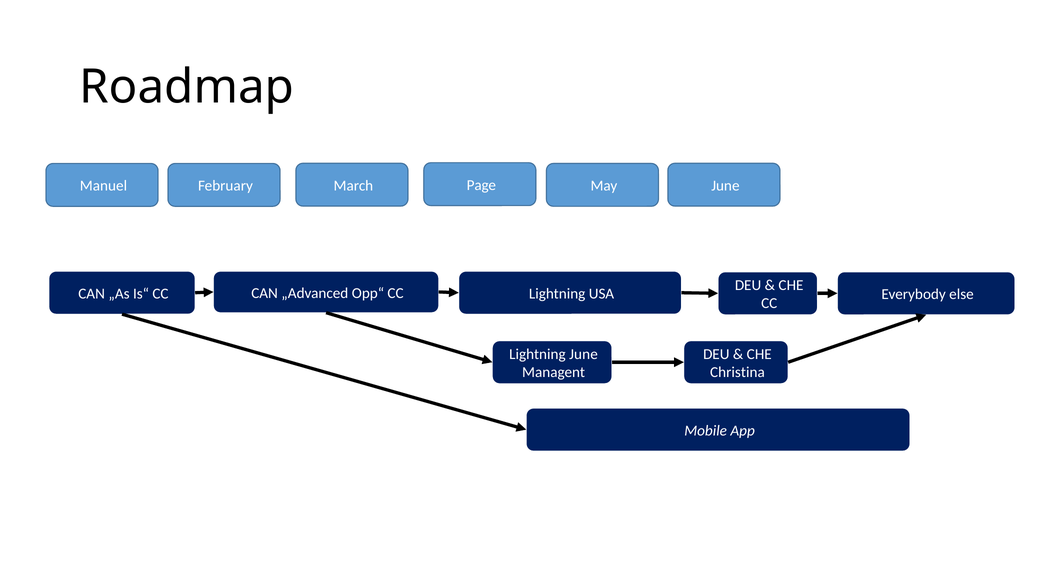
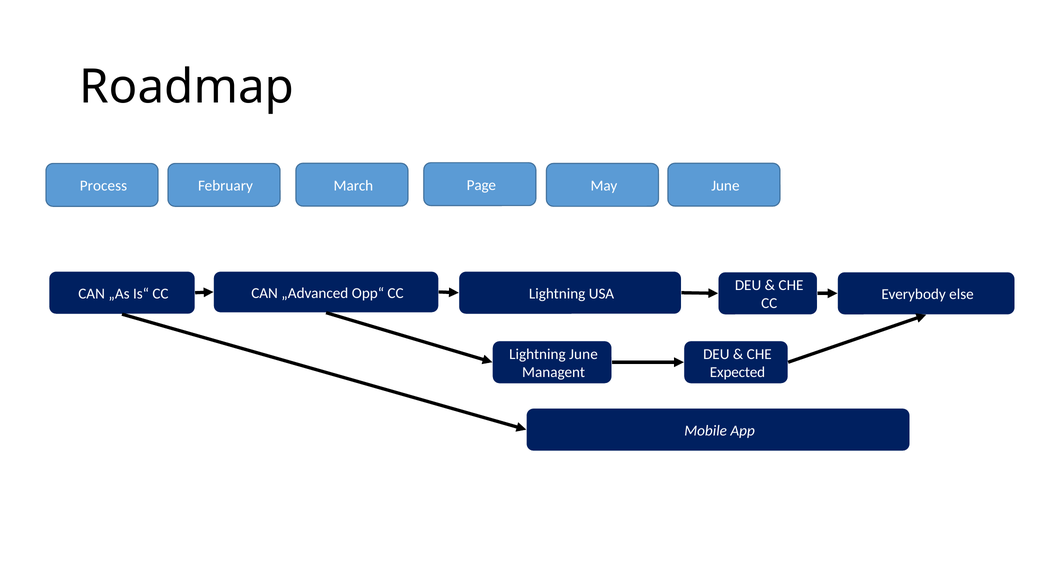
Manuel: Manuel -> Process
Christina: Christina -> Expected
